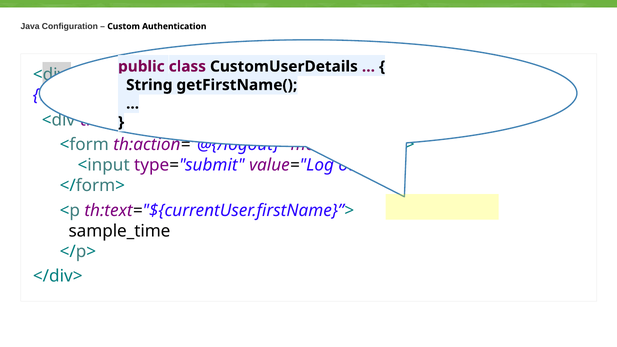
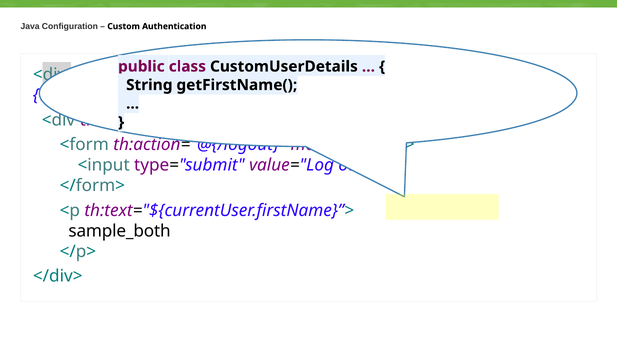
sample_time: sample_time -> sample_both
